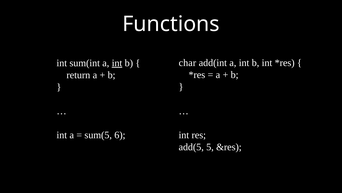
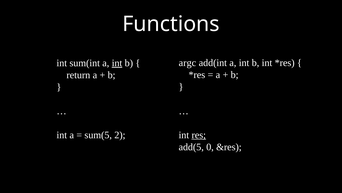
char: char -> argc
res underline: none -> present
6: 6 -> 2
5: 5 -> 0
